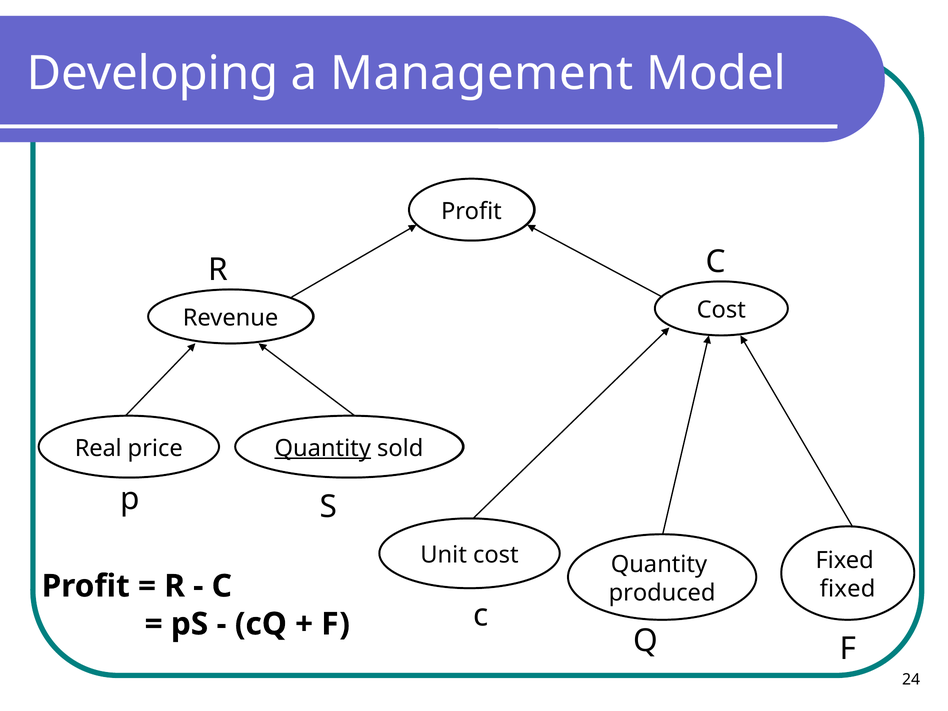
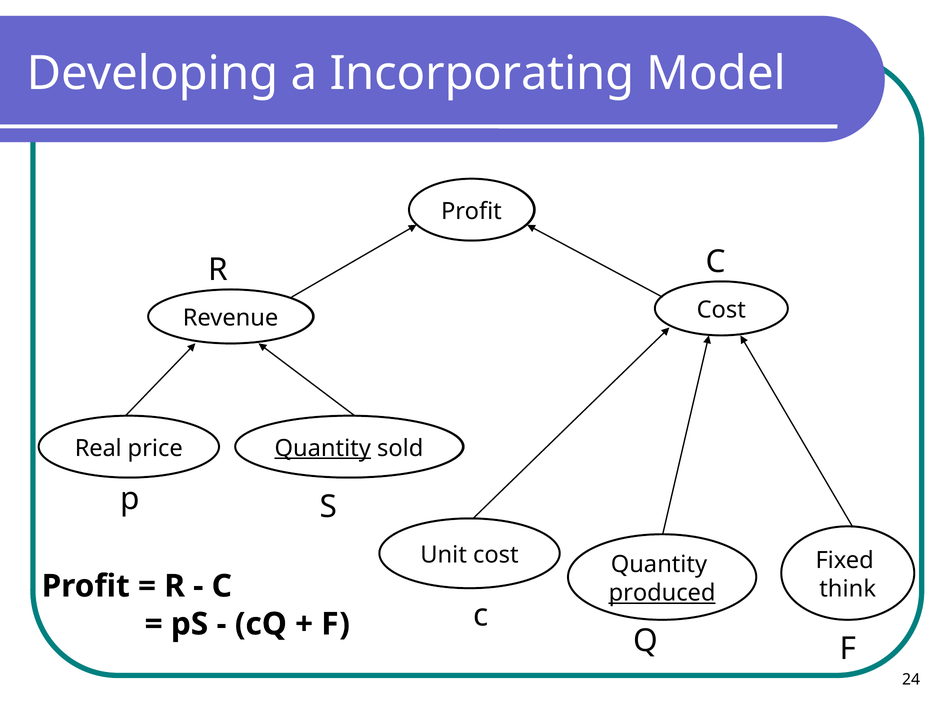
Management: Management -> Incorporating
fixed at (848, 589): fixed -> think
produced underline: none -> present
